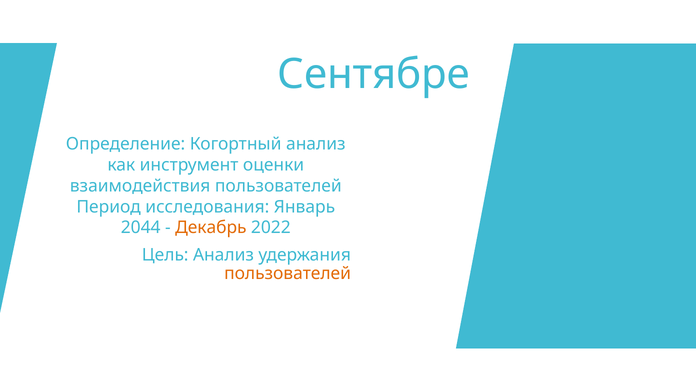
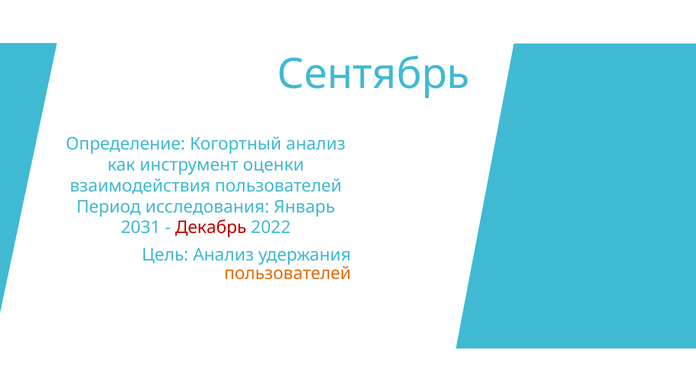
Сентябре: Сентябре -> Сентябрь
2044: 2044 -> 2031
Декабрь colour: orange -> red
